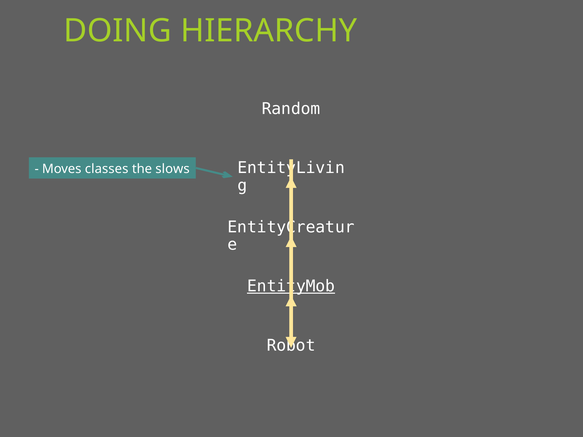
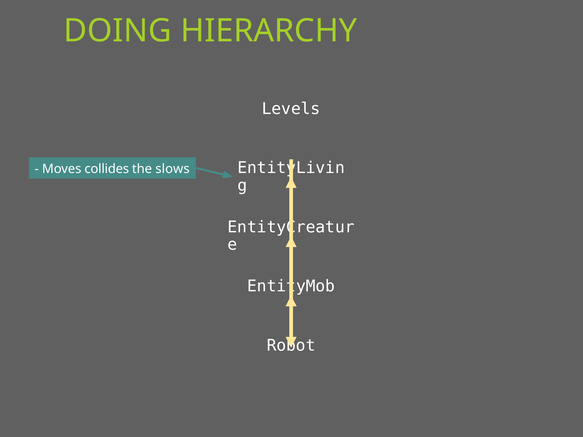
Random: Random -> Levels
classes: classes -> collides
EntityMob underline: present -> none
